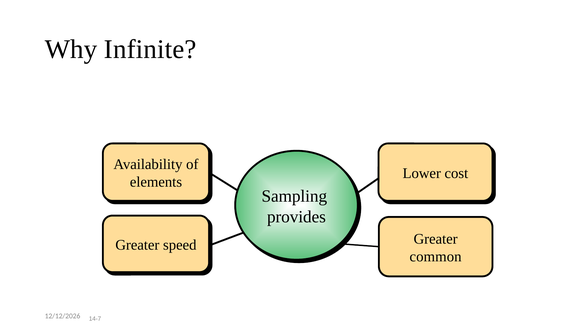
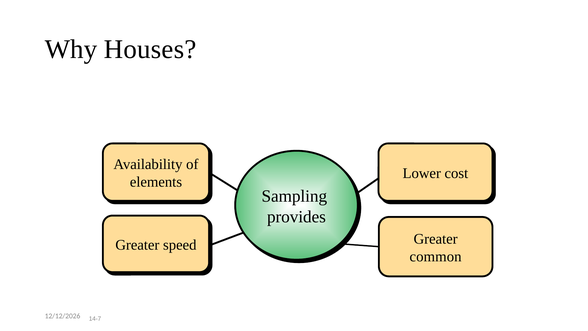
Infinite: Infinite -> Houses
